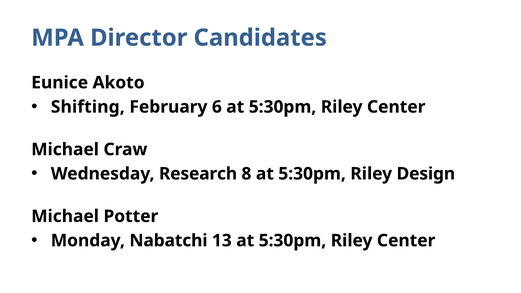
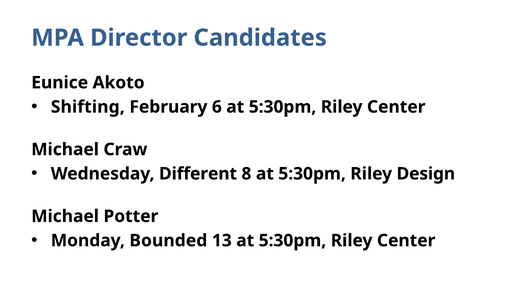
Research: Research -> Different
Nabatchi: Nabatchi -> Bounded
